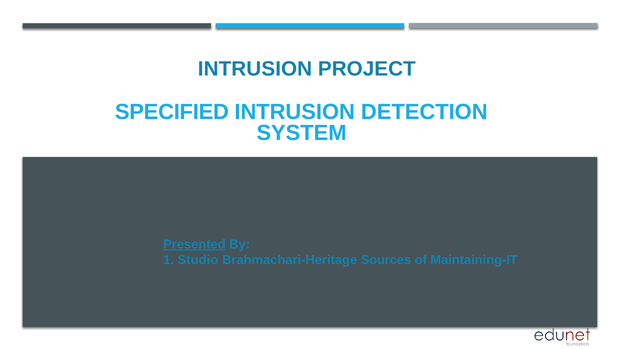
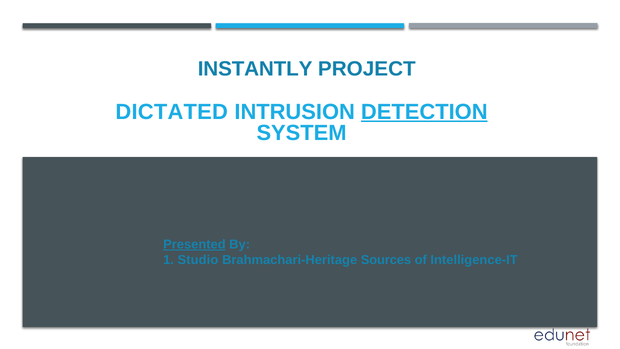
INTRUSION at (255, 69): INTRUSION -> INSTANTLY
SPECIFIED: SPECIFIED -> DICTATED
DETECTION underline: none -> present
Maintaining-IT: Maintaining-IT -> Intelligence-IT
